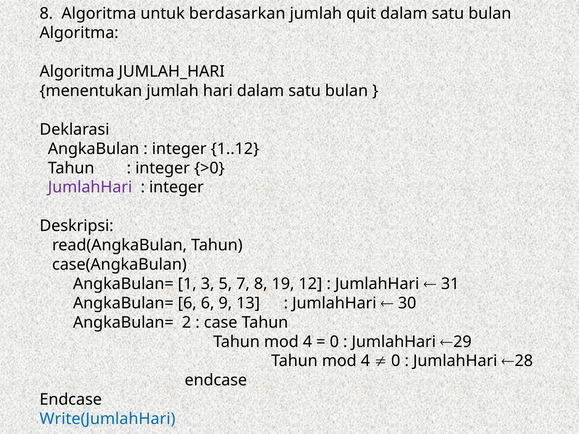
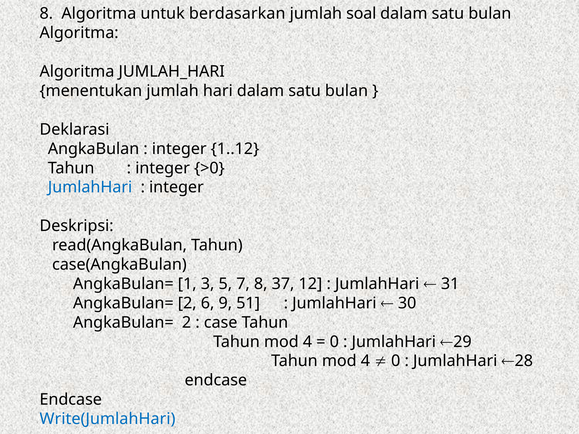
quit: quit -> soal
JumlahHari at (90, 187) colour: purple -> blue
19: 19 -> 37
6 at (187, 303): 6 -> 2
13: 13 -> 51
